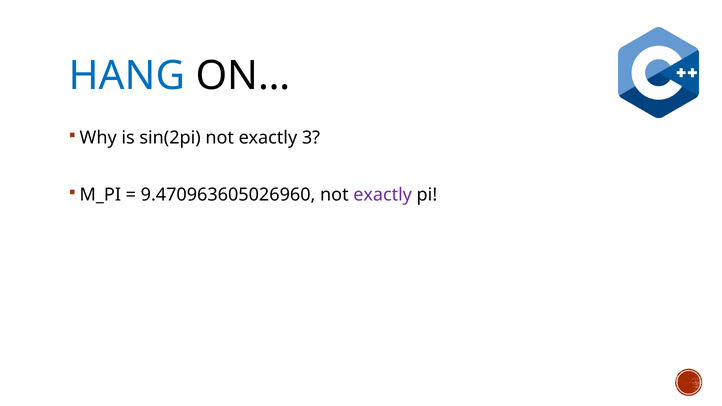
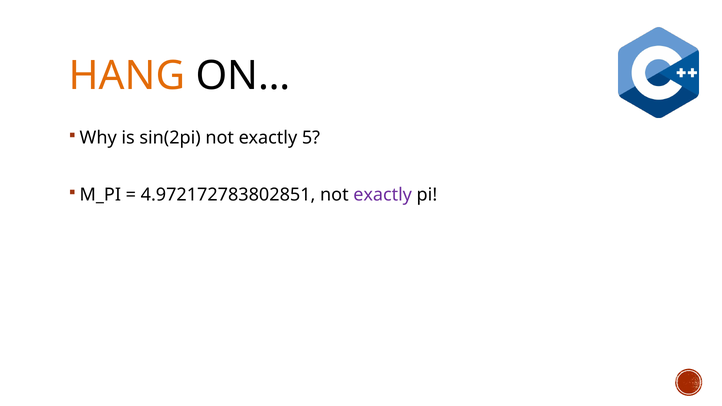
HANG colour: blue -> orange
3: 3 -> 5
9.470963605026960: 9.470963605026960 -> 4.972172783802851
